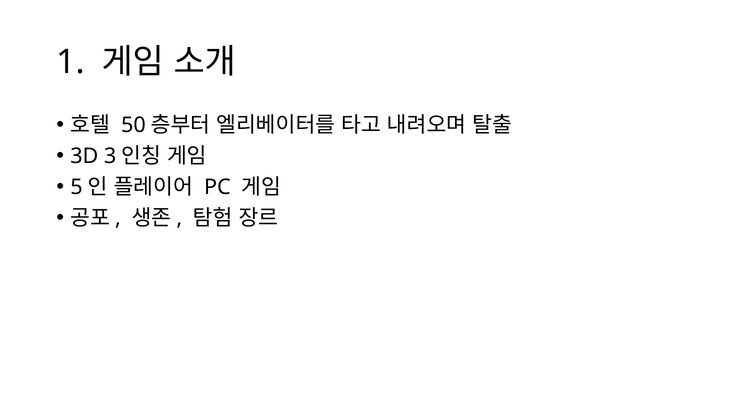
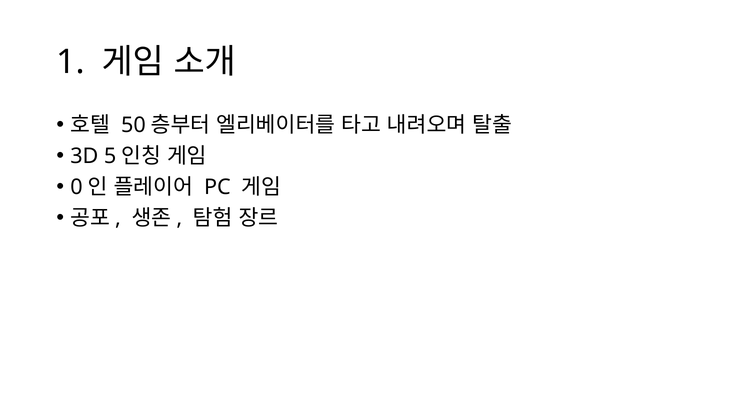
3: 3 -> 5
5: 5 -> 0
